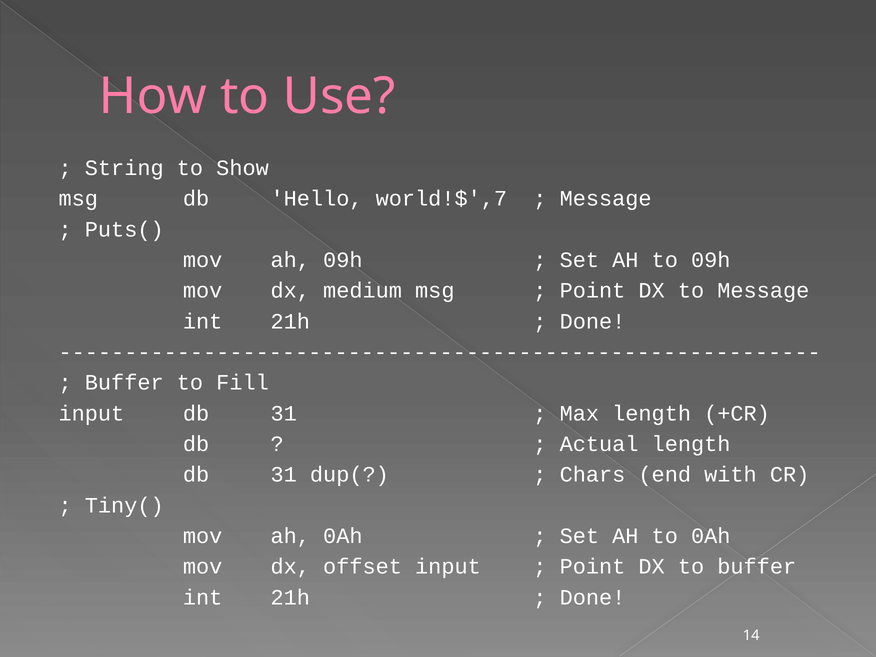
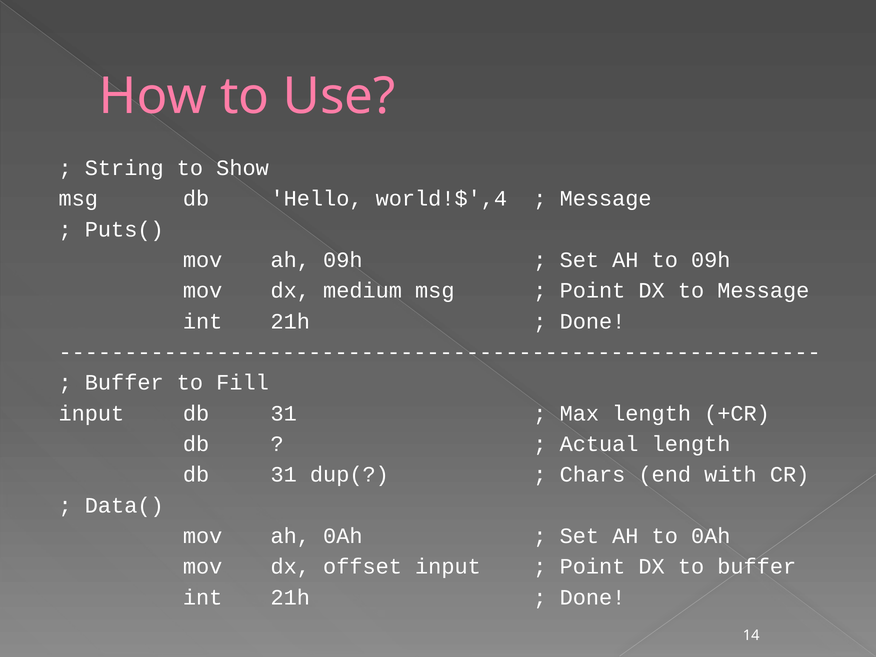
world!$',7: world!$',7 -> world!$',4
Tiny(: Tiny( -> Data(
